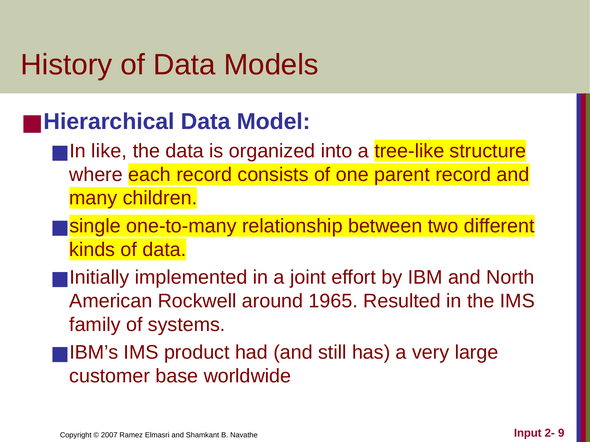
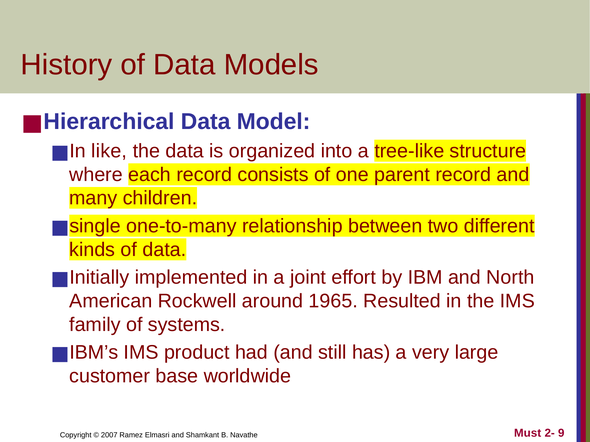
Input: Input -> Must
